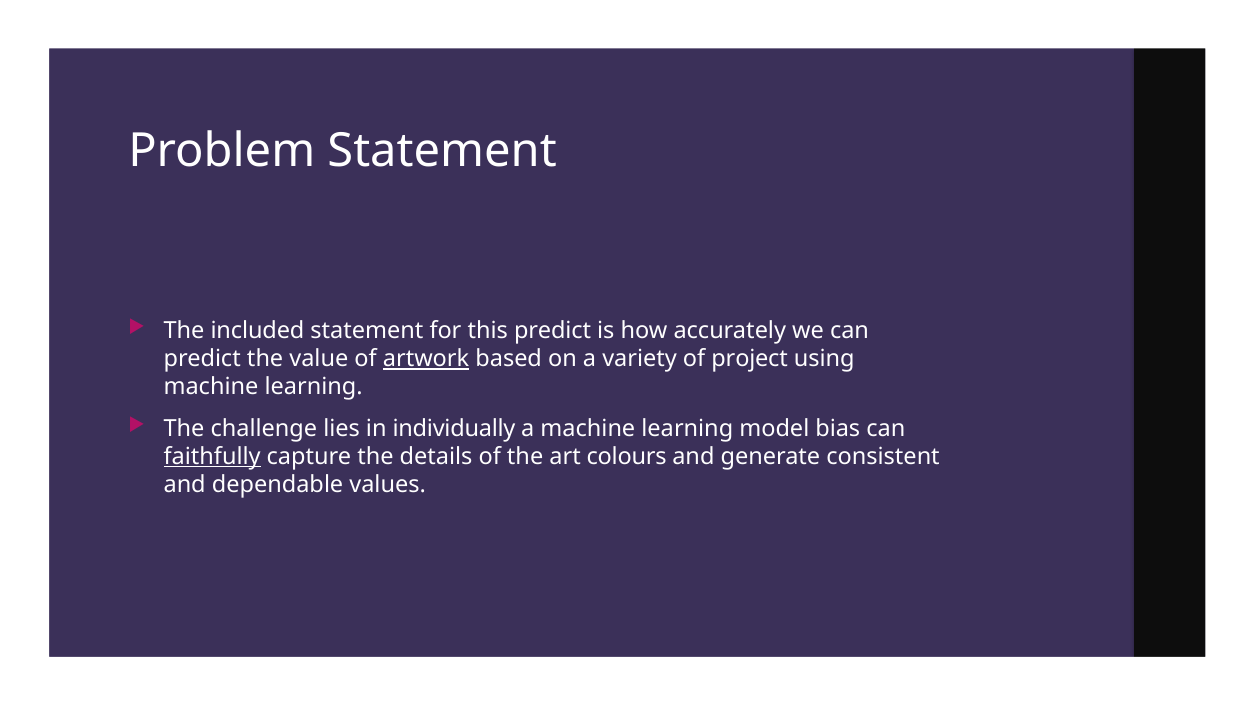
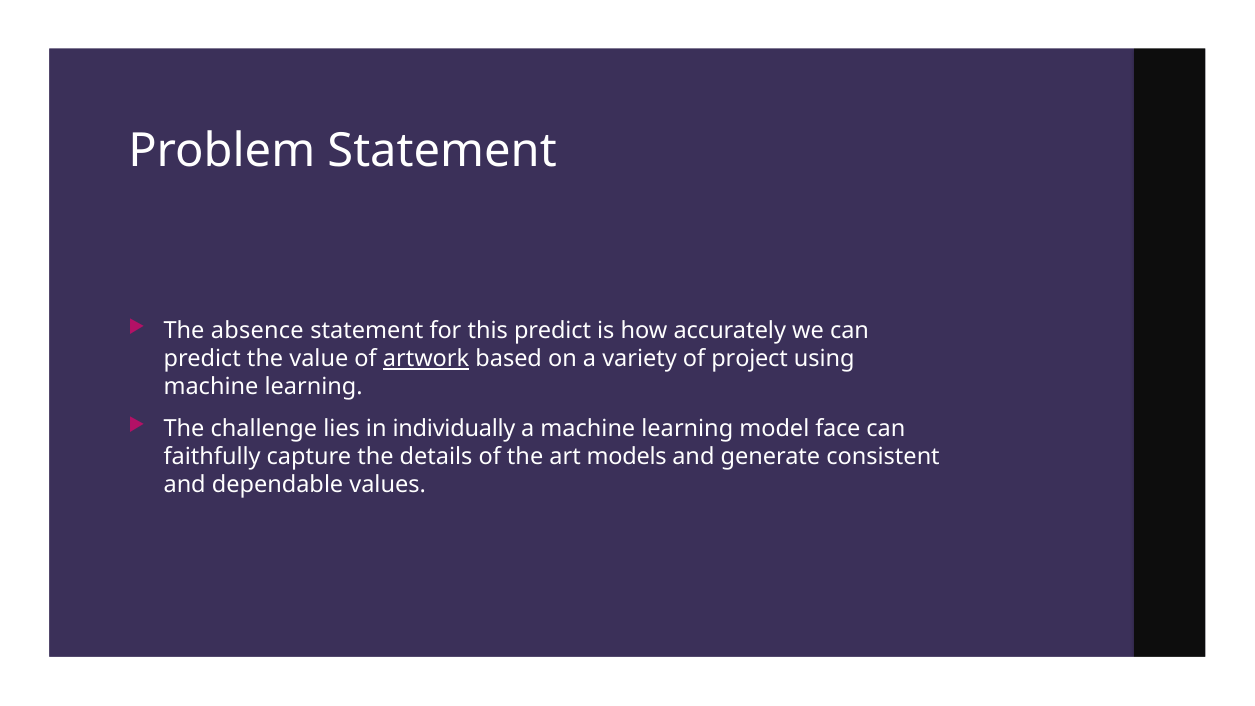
included: included -> absence
bias: bias -> face
faithfully underline: present -> none
colours: colours -> models
